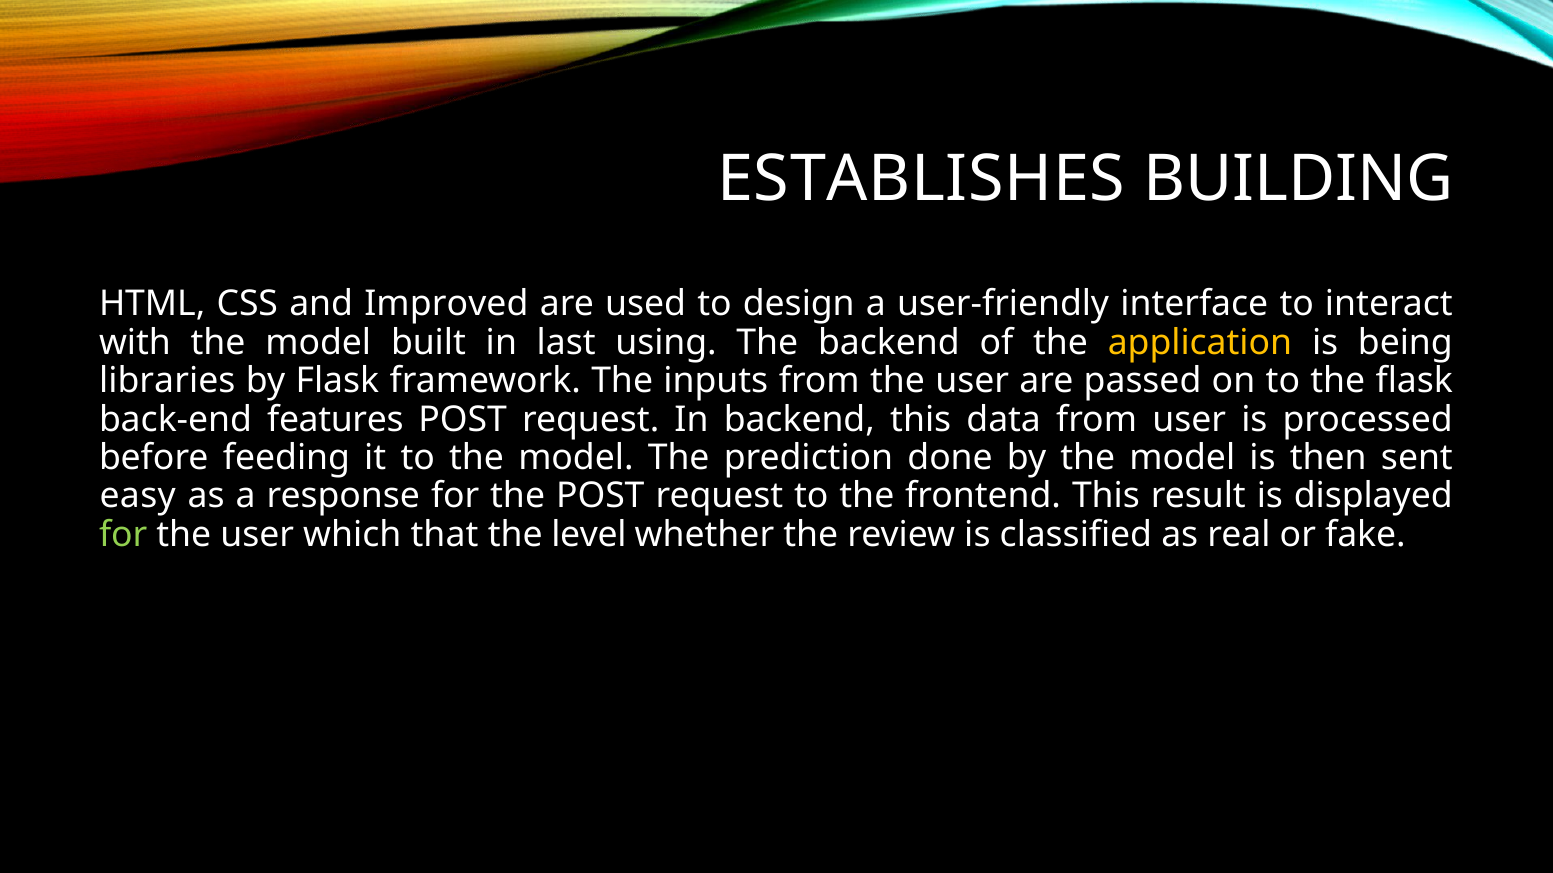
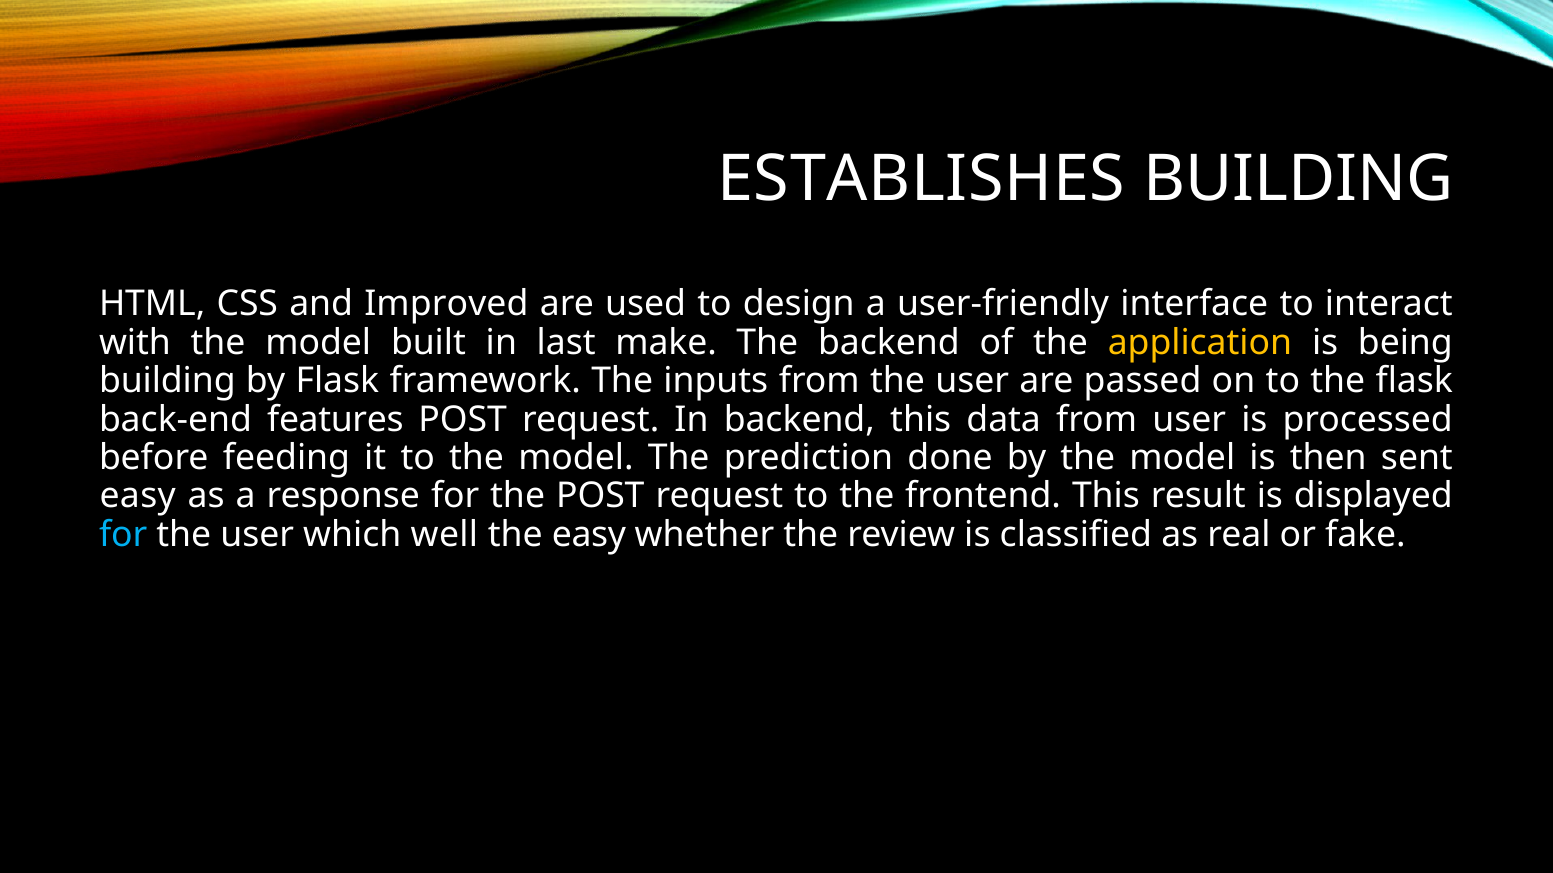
using: using -> make
libraries at (167, 381): libraries -> building
for at (123, 535) colour: light green -> light blue
that: that -> well
the level: level -> easy
